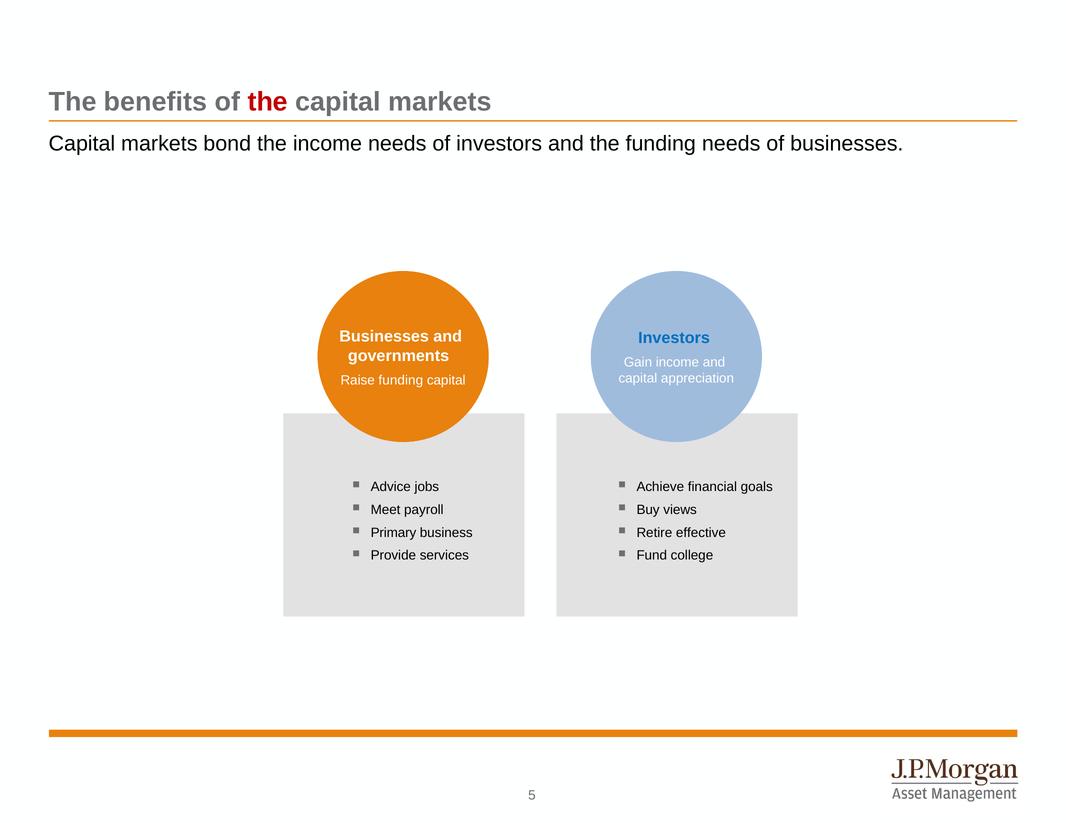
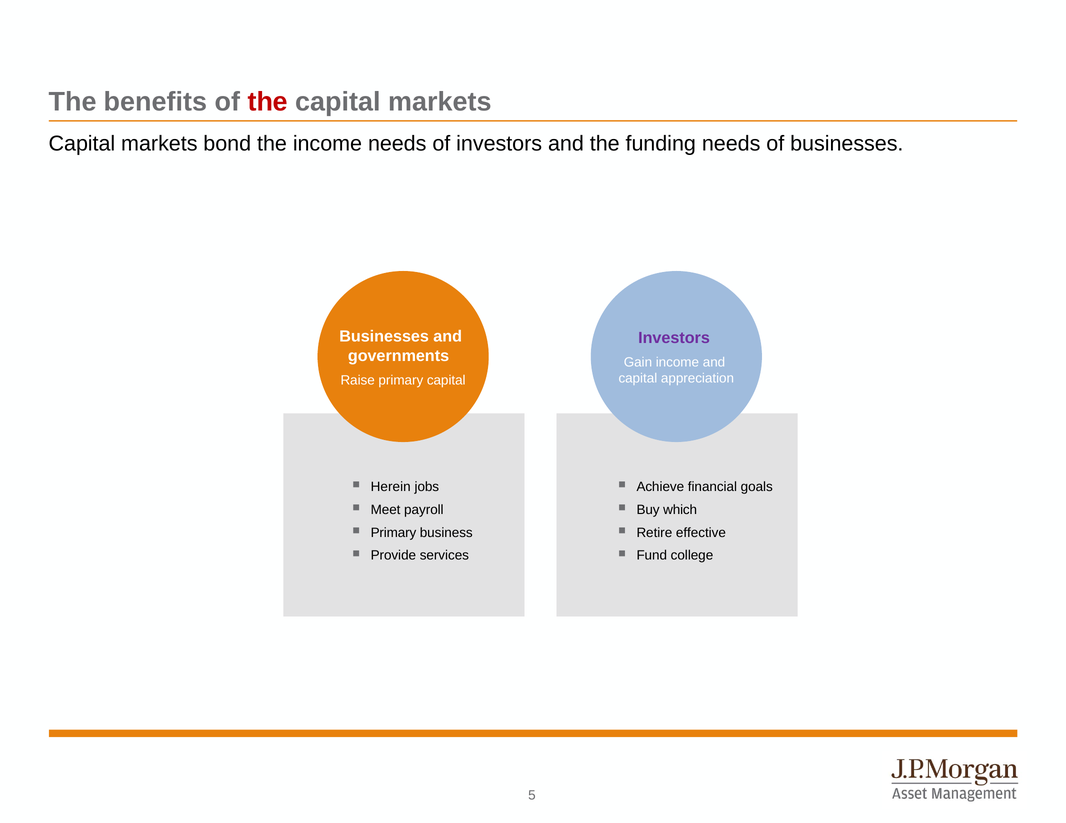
Investors at (674, 338) colour: blue -> purple
Raise funding: funding -> primary
Advice: Advice -> Herein
views: views -> which
